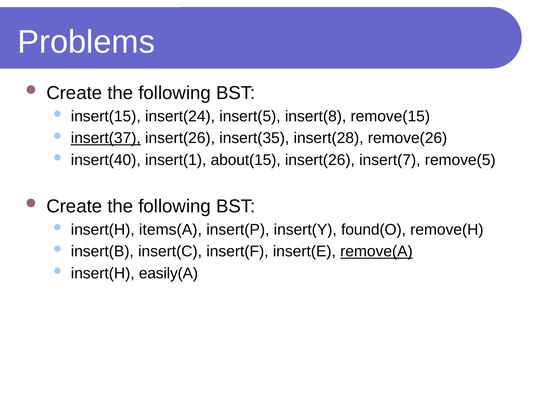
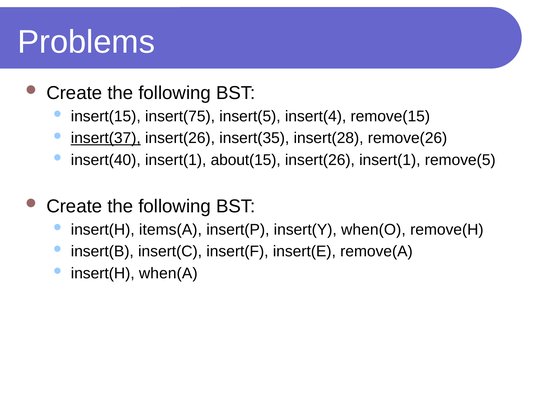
insert(24: insert(24 -> insert(75
insert(8: insert(8 -> insert(4
insert(26 insert(7: insert(7 -> insert(1
found(O: found(O -> when(O
remove(A underline: present -> none
easily(A: easily(A -> when(A
